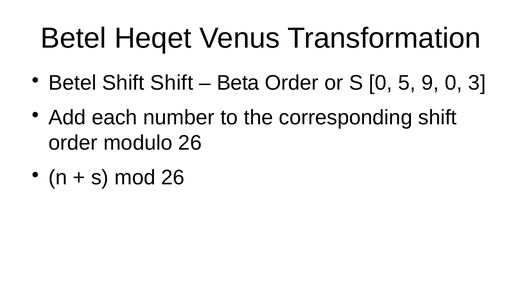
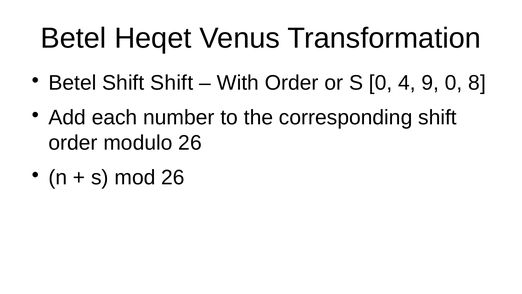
Beta: Beta -> With
5: 5 -> 4
3: 3 -> 8
